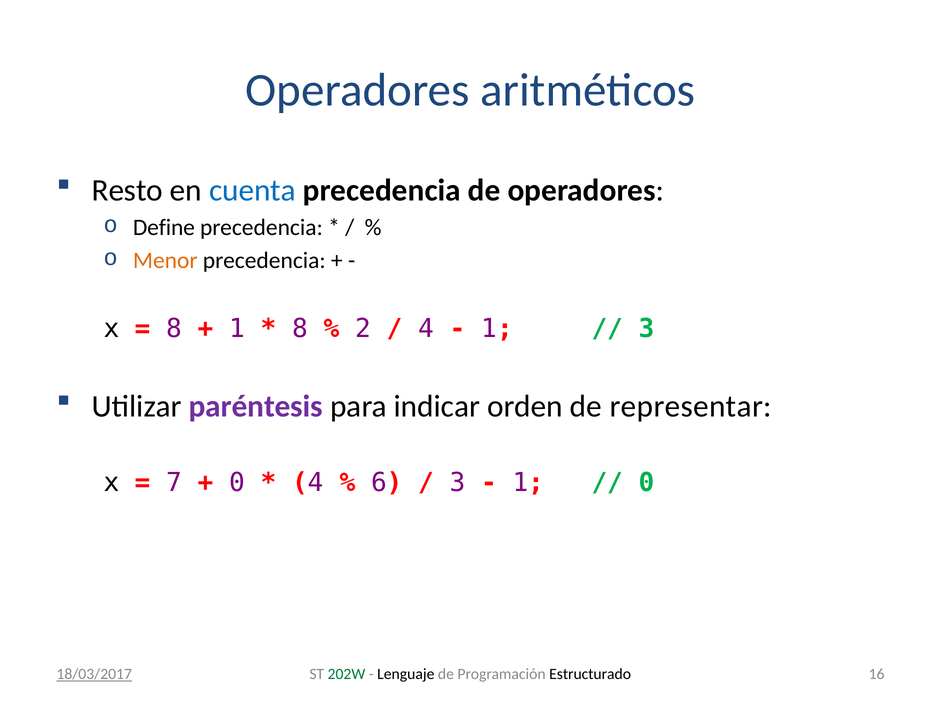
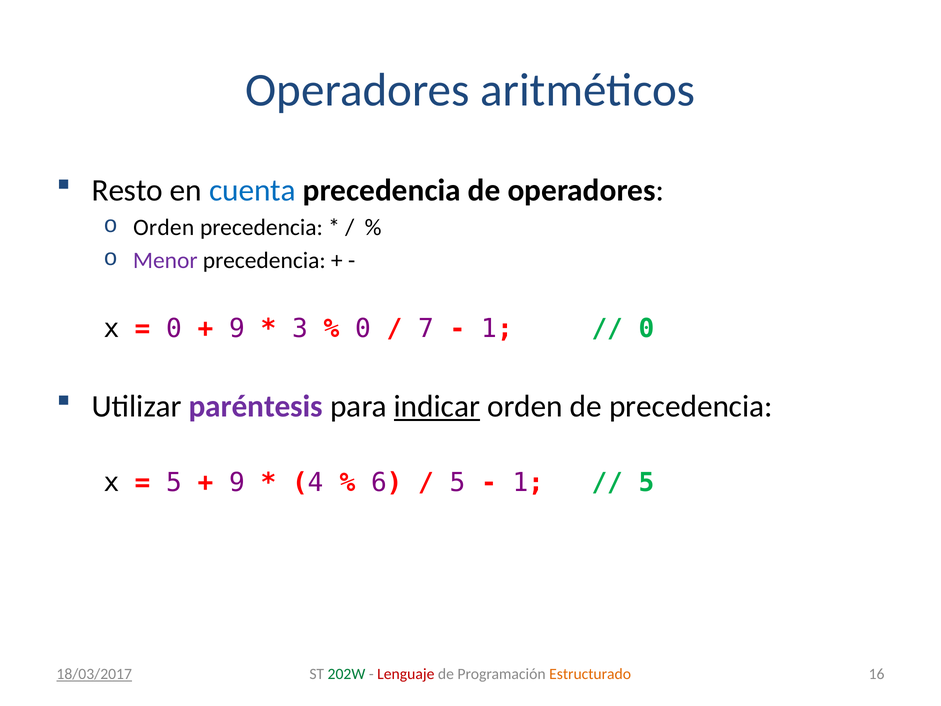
Define at (164, 227): Define -> Orden
Menor colour: orange -> purple
8 at (174, 329): 8 -> 0
1 at (237, 329): 1 -> 9
8 at (300, 329): 8 -> 3
2 at (363, 329): 2 -> 0
4 at (426, 329): 4 -> 7
3 at (647, 329): 3 -> 0
indicar underline: none -> present
de representar: representar -> precedencia
7 at (174, 482): 7 -> 5
0 at (237, 482): 0 -> 9
3 at (458, 482): 3 -> 5
0 at (647, 482): 0 -> 5
Lenguaje colour: black -> red
Estructurado colour: black -> orange
